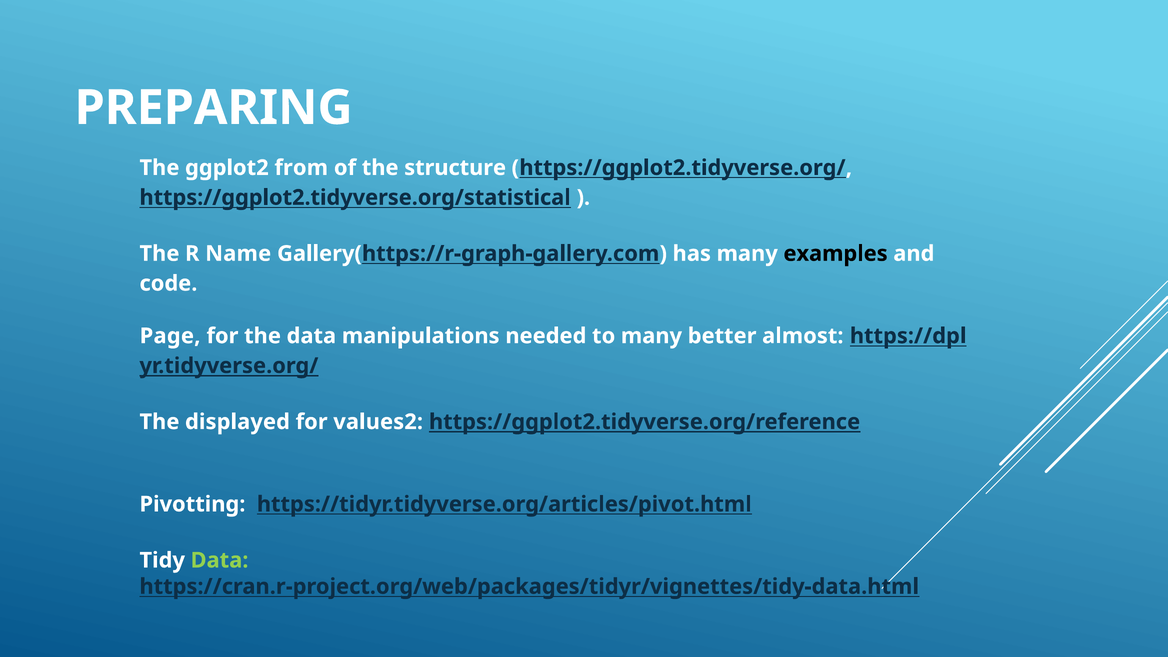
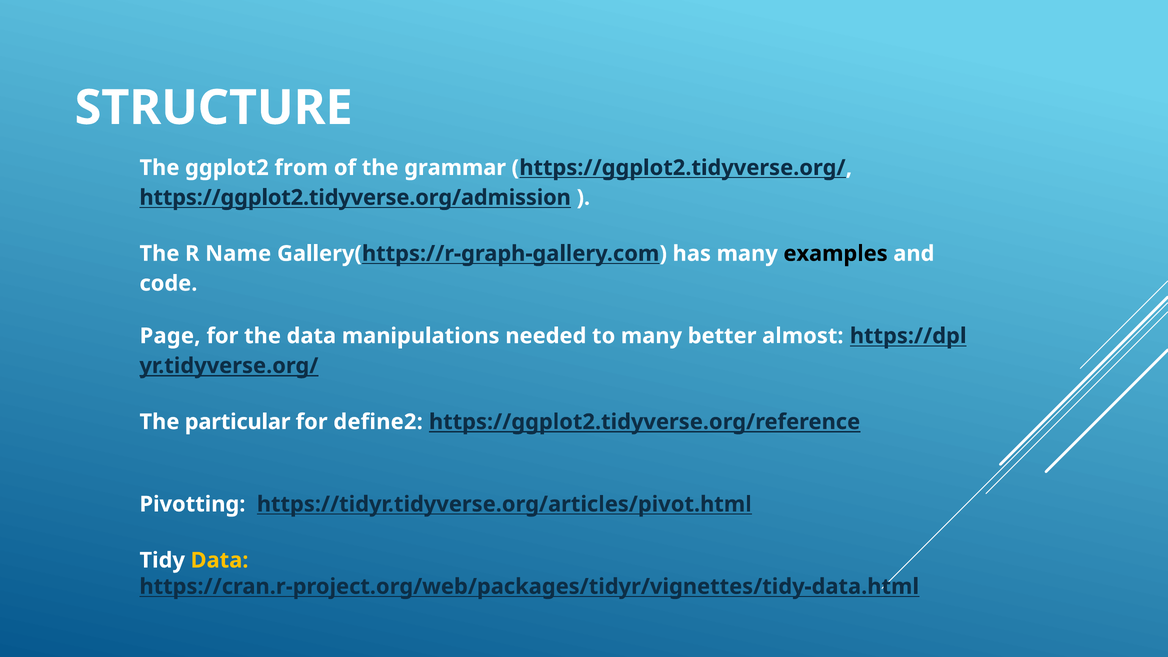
PREPARING: PREPARING -> STRUCTURE
structure: structure -> grammar
https://ggplot2.tidyverse.org/statistical: https://ggplot2.tidyverse.org/statistical -> https://ggplot2.tidyverse.org/admission
displayed: displayed -> particular
values2: values2 -> define2
Data at (220, 560) colour: light green -> yellow
